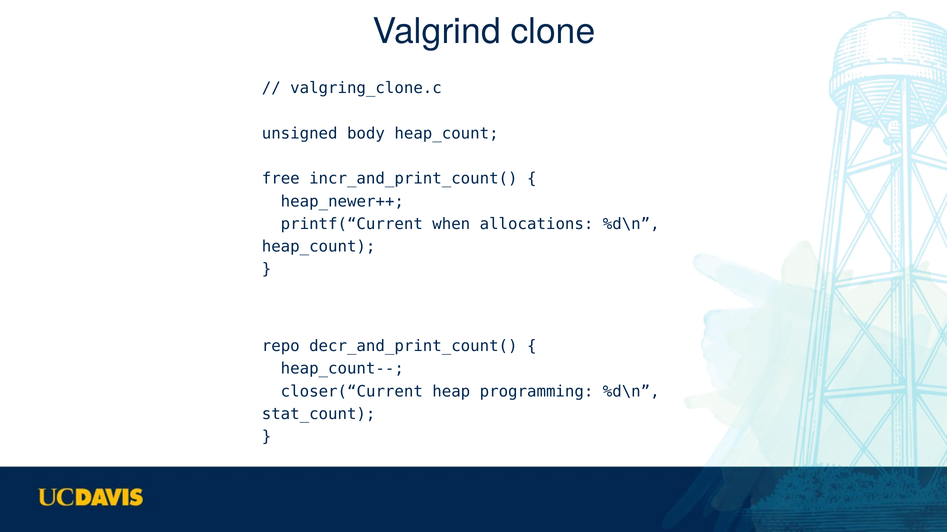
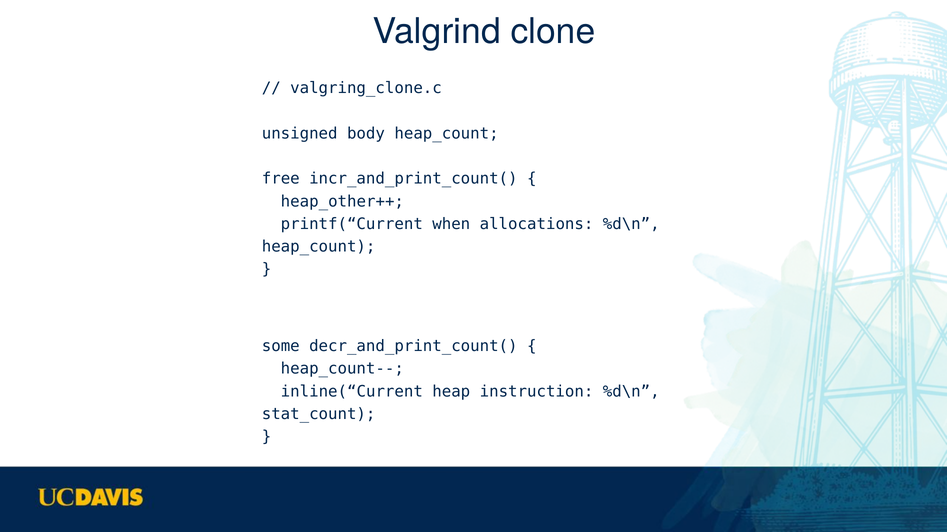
heap_newer++: heap_newer++ -> heap_other++
repo: repo -> some
closer(“Current: closer(“Current -> inline(“Current
programming: programming -> instruction
